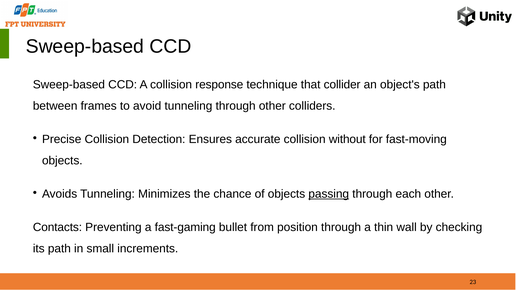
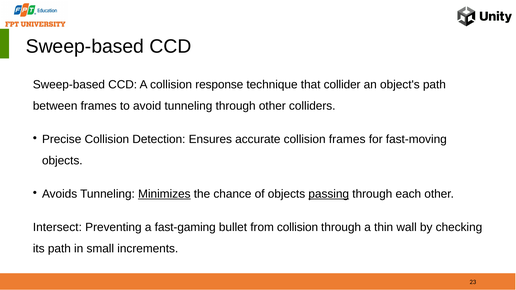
collision without: without -> frames
Minimizes underline: none -> present
Contacts: Contacts -> Intersect
from position: position -> collision
